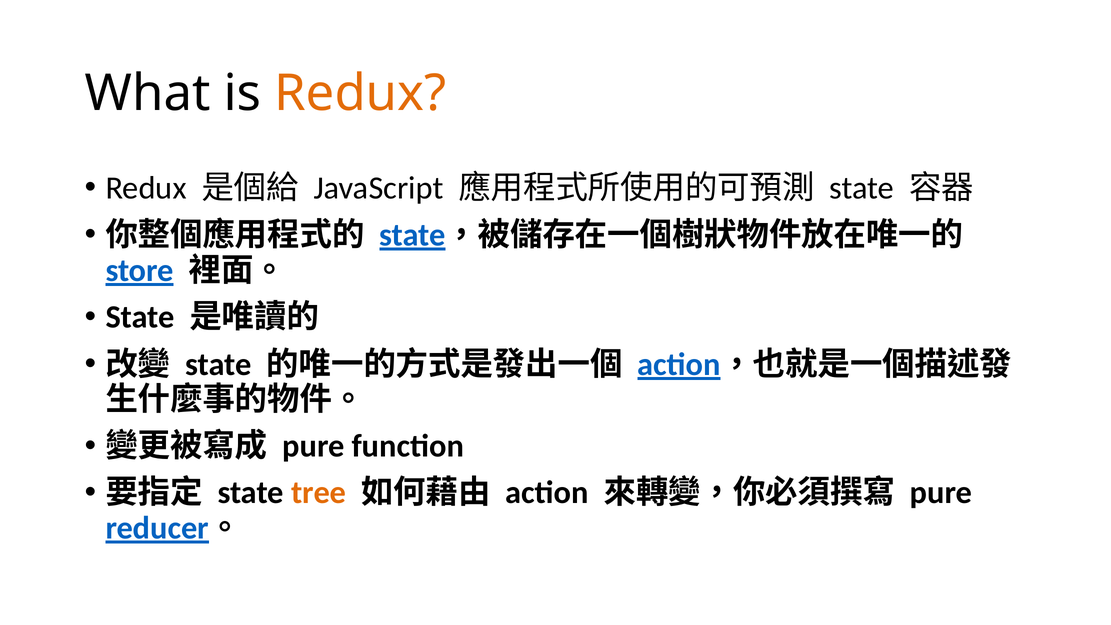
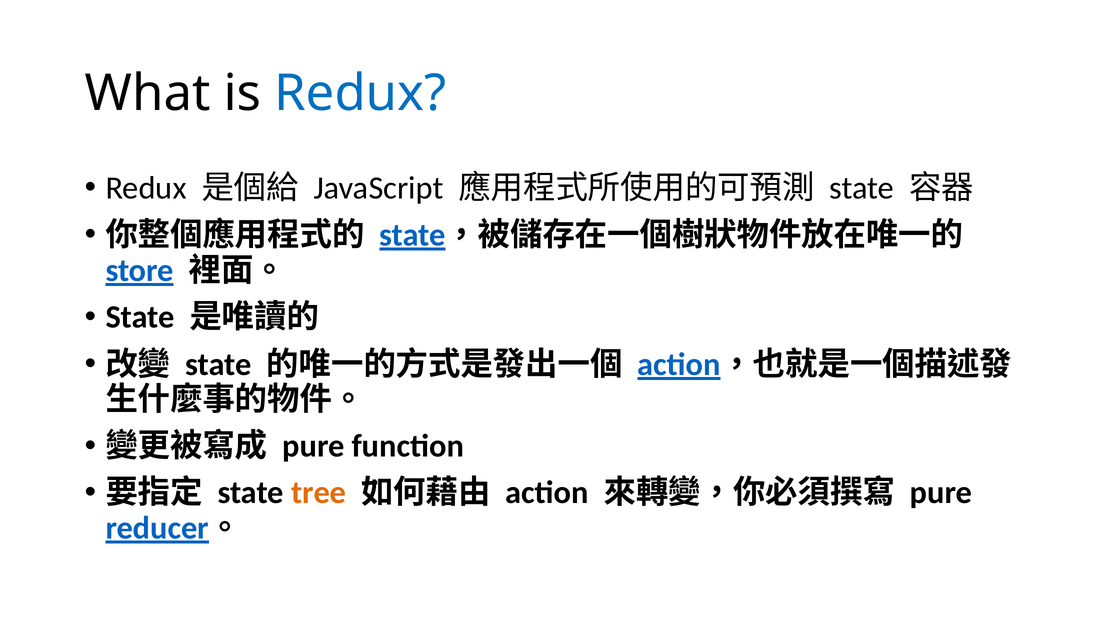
Redux at (360, 93) colour: orange -> blue
